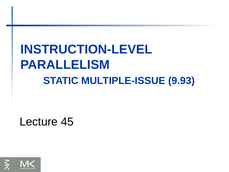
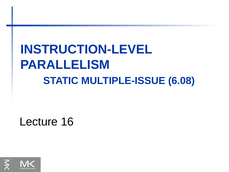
9.93: 9.93 -> 6.08
45: 45 -> 16
